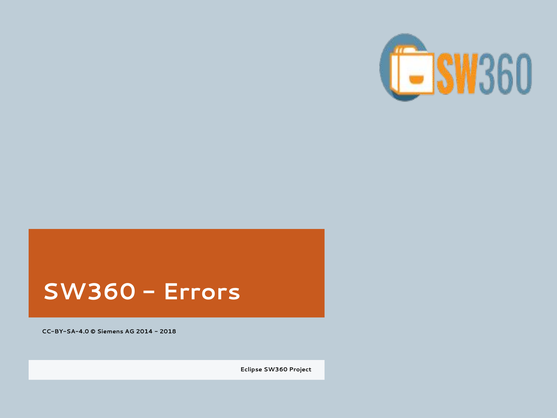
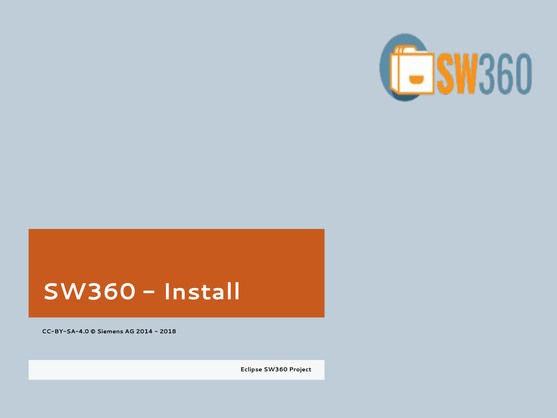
Errors: Errors -> Install
